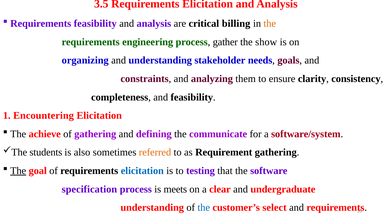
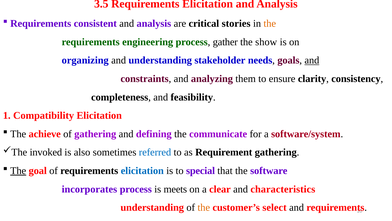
Requirements feasibility: feasibility -> consistent
billing: billing -> stories
and at (312, 60) underline: none -> present
Encountering: Encountering -> Compatibility
students: students -> invoked
referred colour: orange -> blue
testing: testing -> special
specification: specification -> incorporates
undergraduate: undergraduate -> characteristics
the at (204, 207) colour: blue -> orange
